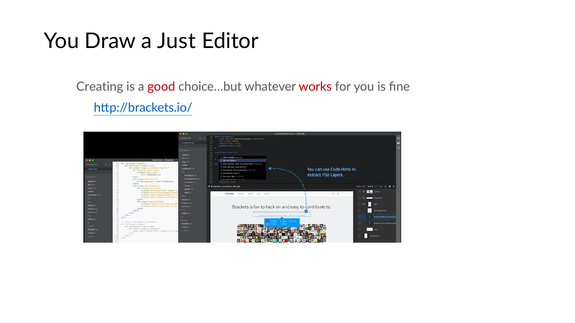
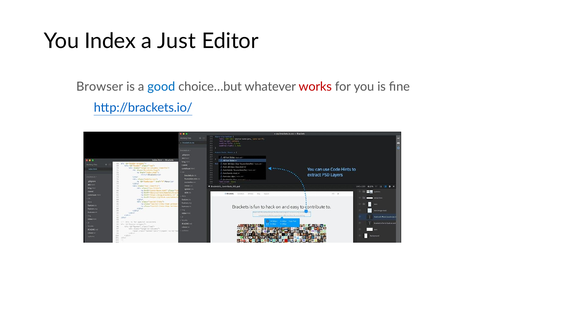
Draw: Draw -> Index
Creating: Creating -> Browser
good colour: red -> blue
